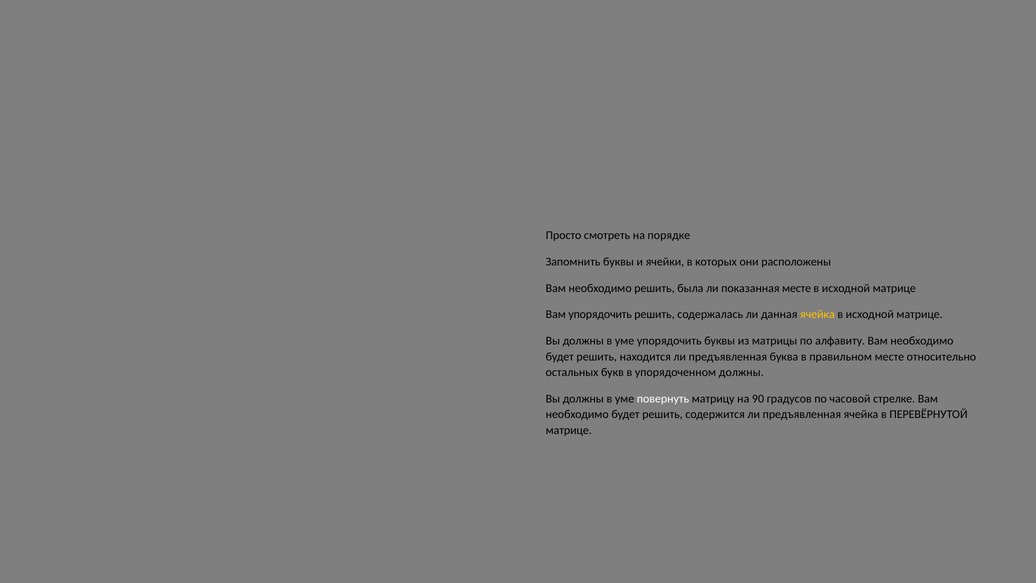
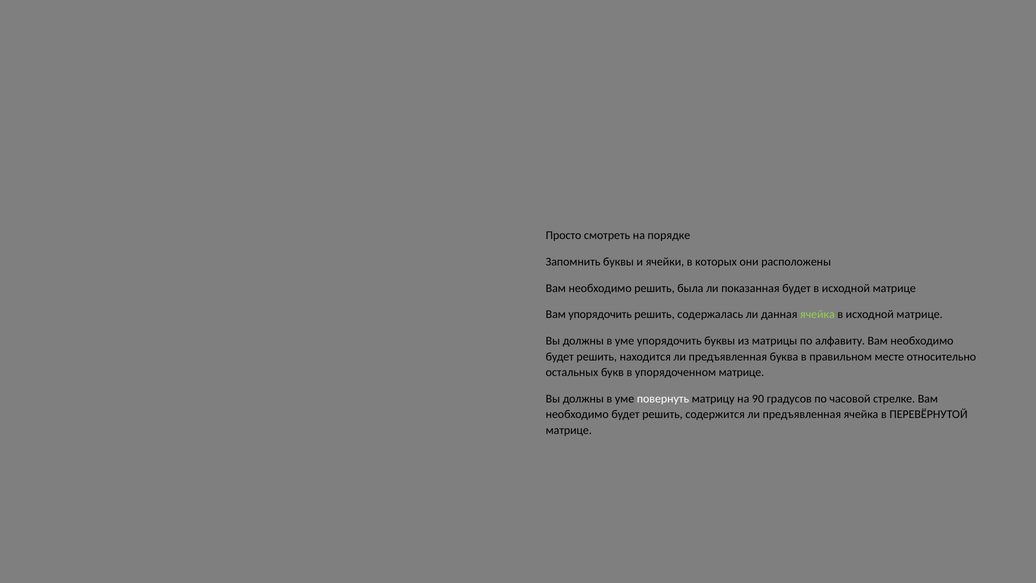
показанная месте: месте -> будет
ячейка at (817, 314) colour: yellow -> light green
упорядоченном должны: должны -> матрице
